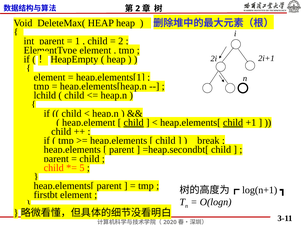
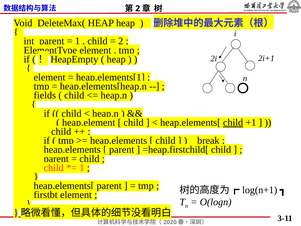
lchild: lchild -> fields
child at (134, 122) underline: present -> none
=heap.secondbt[: =heap.secondbt[ -> =heap.firstchild[
5 at (82, 168): 5 -> 1
